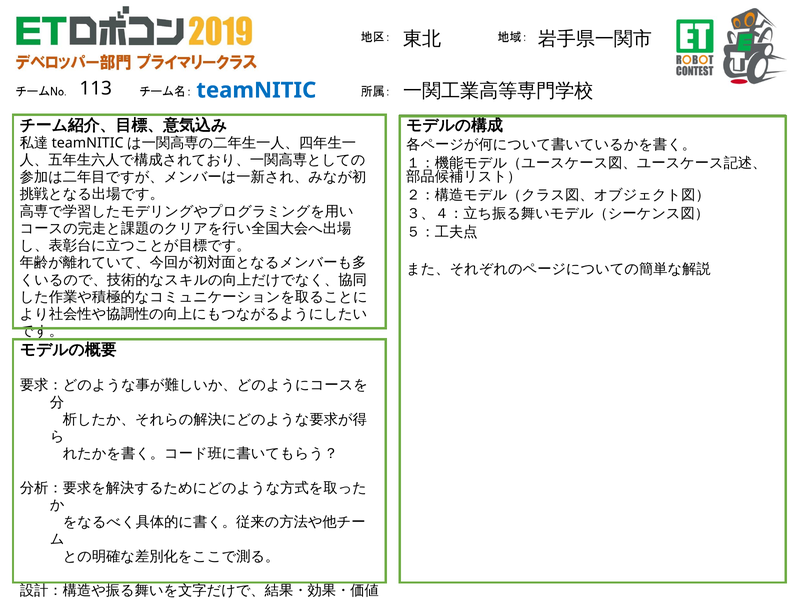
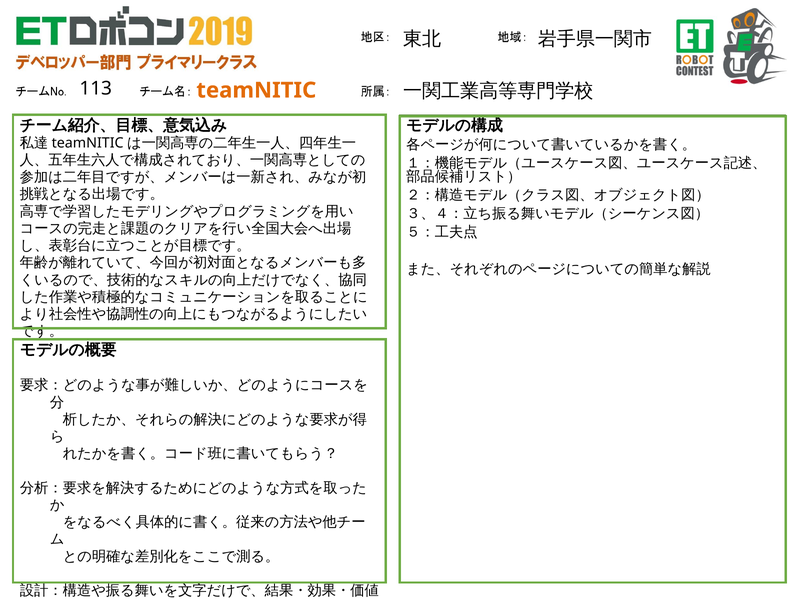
teamNITIC colour: blue -> orange
